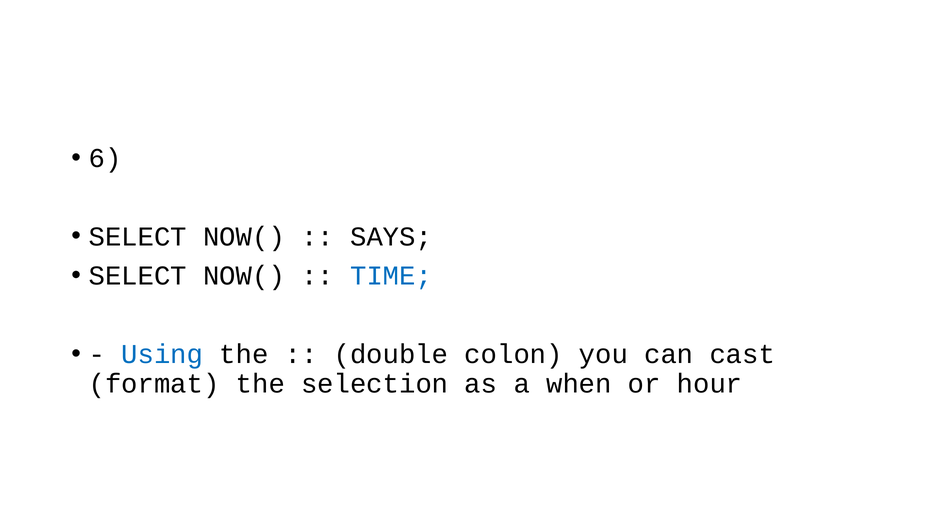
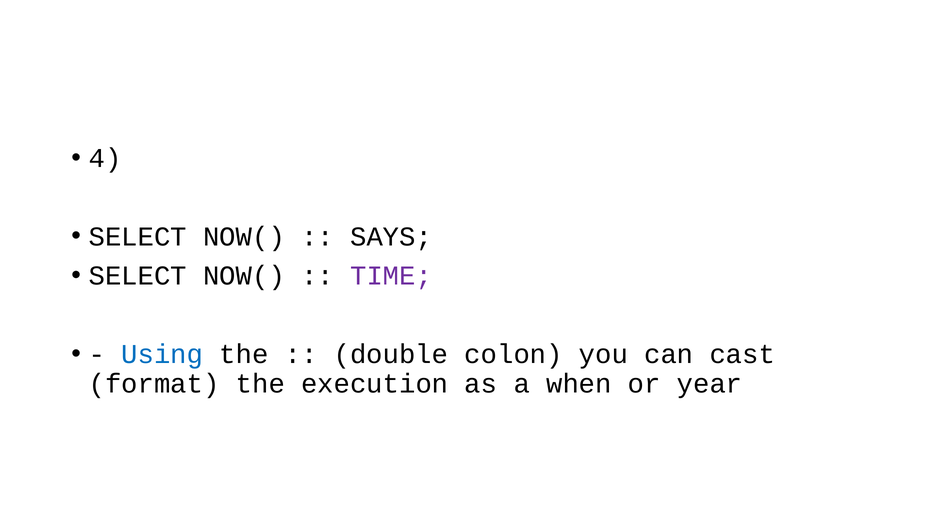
6: 6 -> 4
TIME colour: blue -> purple
selection: selection -> execution
hour: hour -> year
